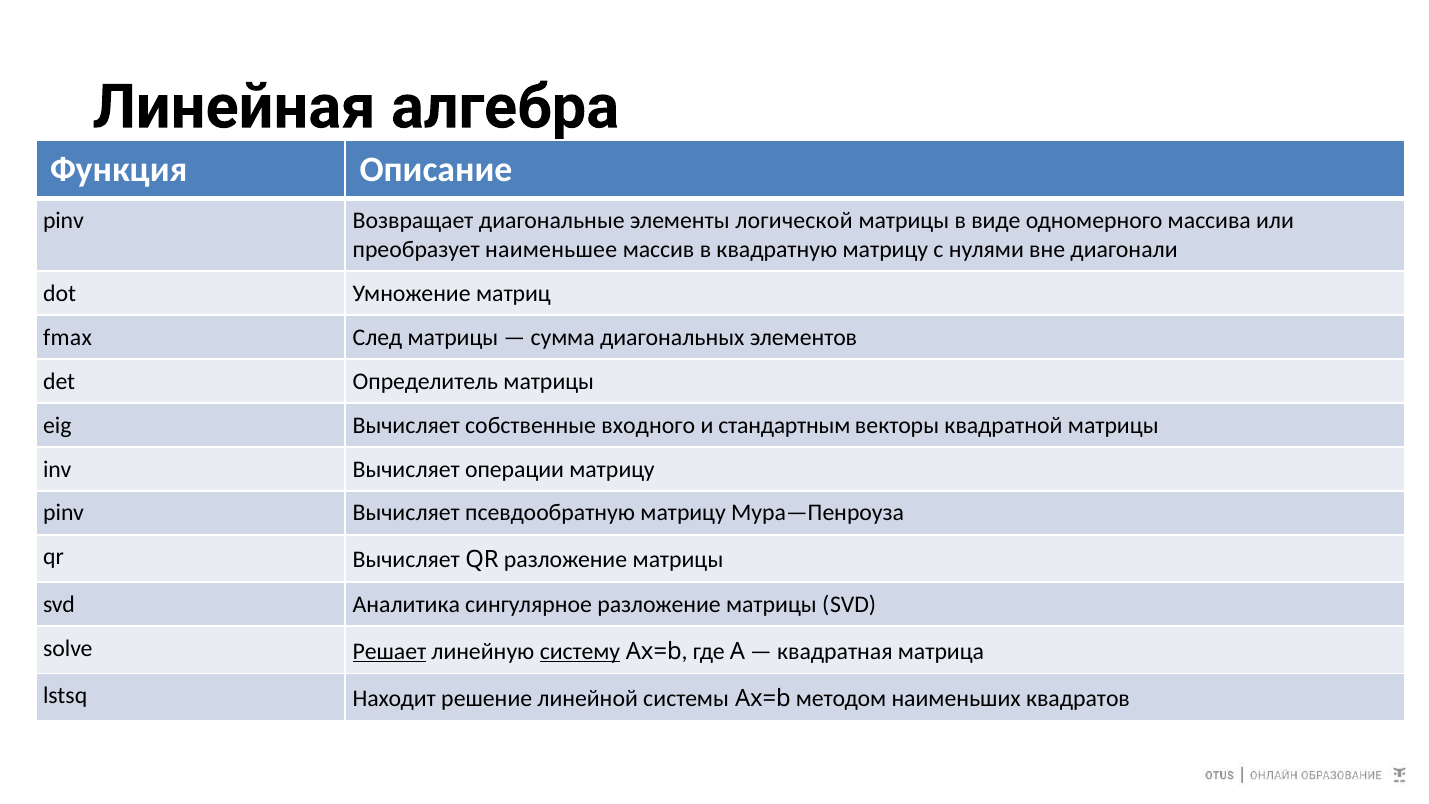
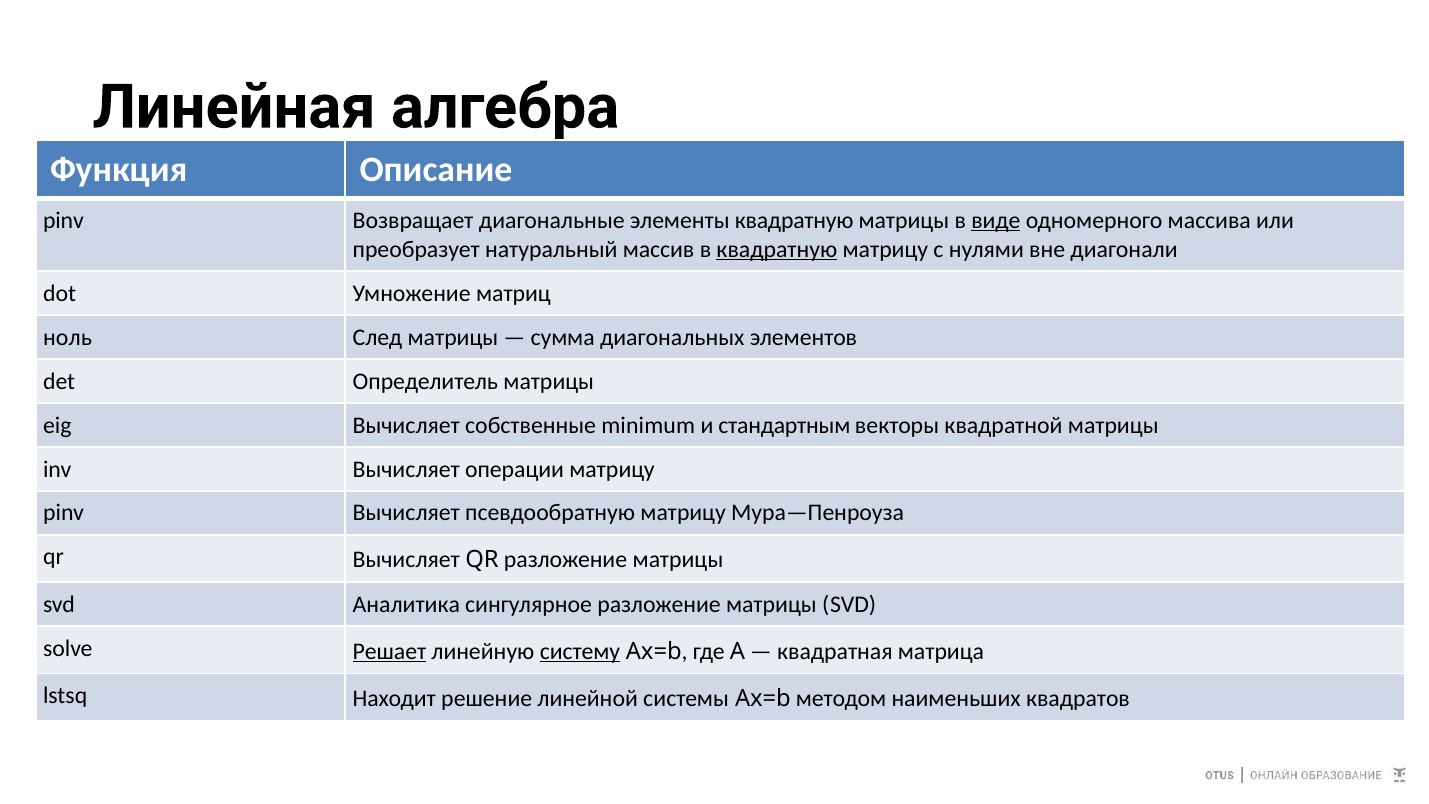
элементы логической: логической -> квадратную
виде underline: none -> present
наименьшее: наименьшее -> натуральный
квадратную at (777, 249) underline: none -> present
fmax: fmax -> ноль
входного: входного -> minimum
